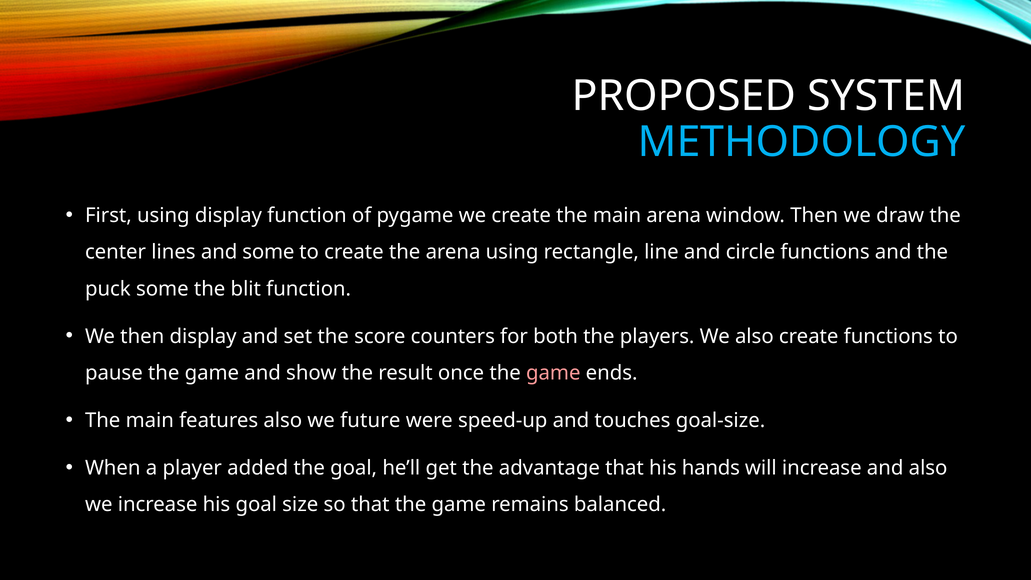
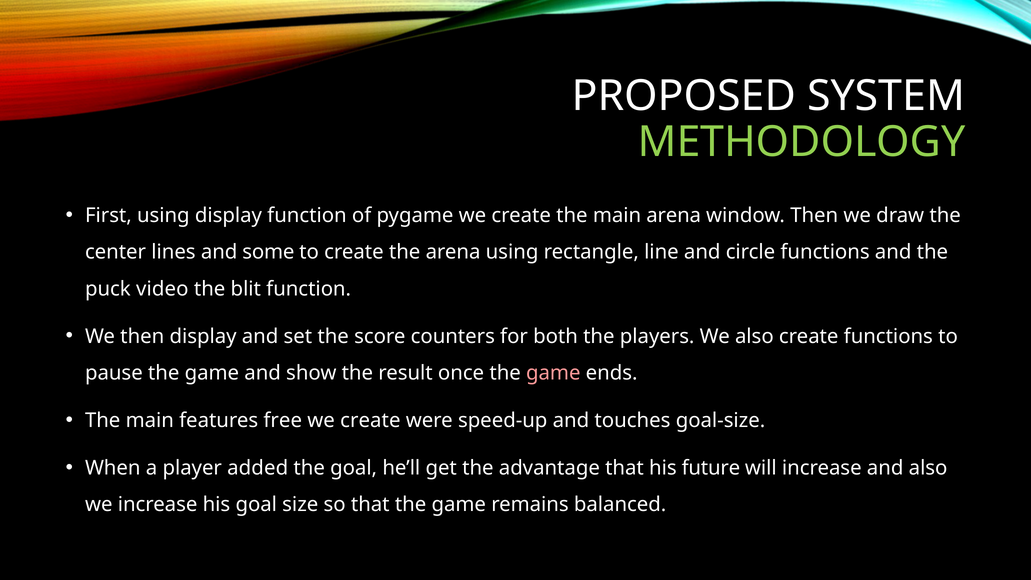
METHODOLOGY colour: light blue -> light green
puck some: some -> video
features also: also -> free
future at (370, 420): future -> create
hands: hands -> future
